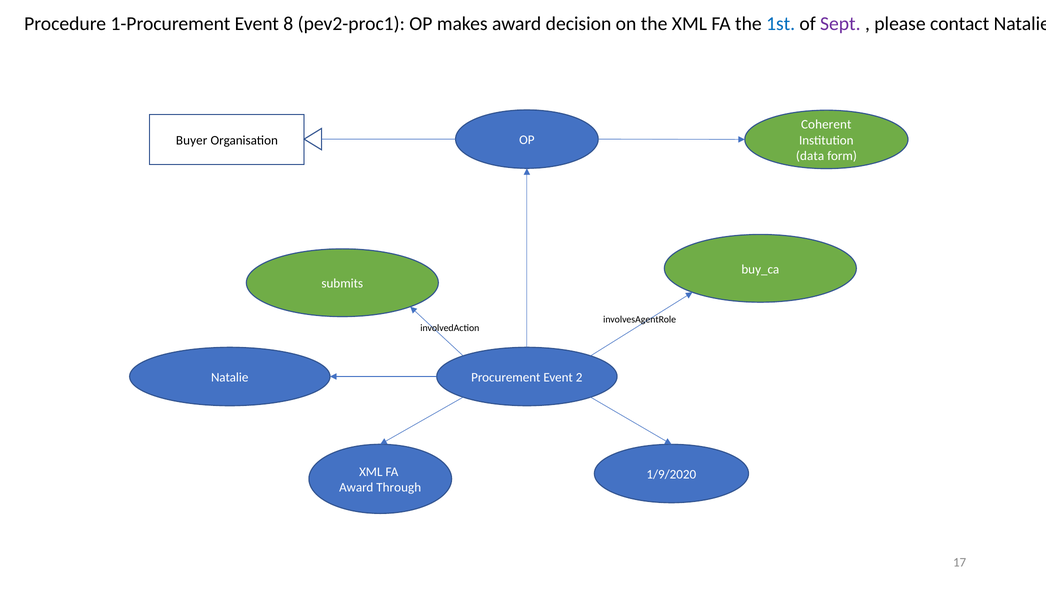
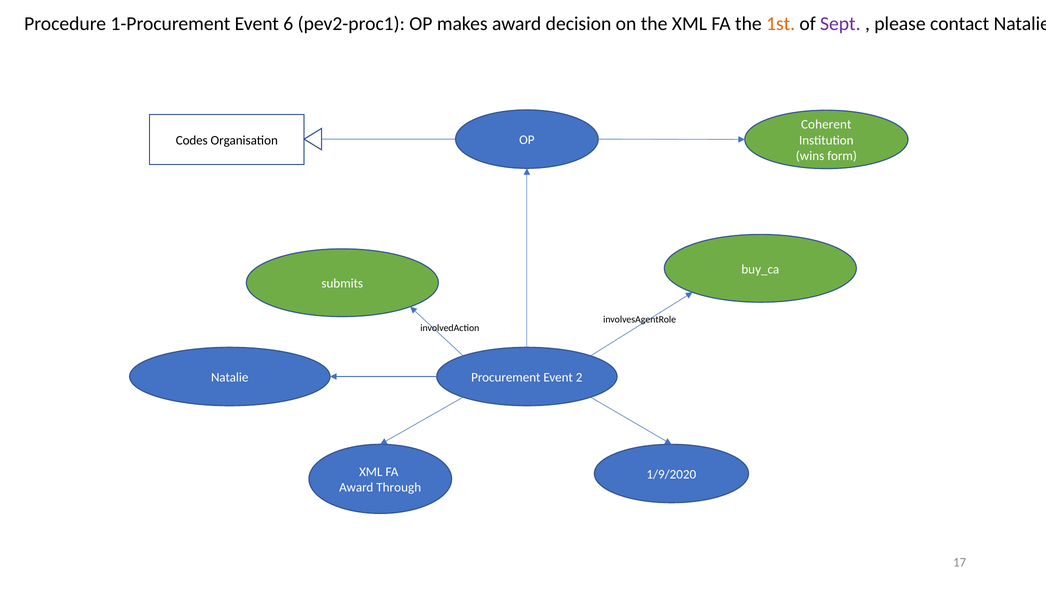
8: 8 -> 6
1st colour: blue -> orange
Buyer: Buyer -> Codes
data: data -> wins
